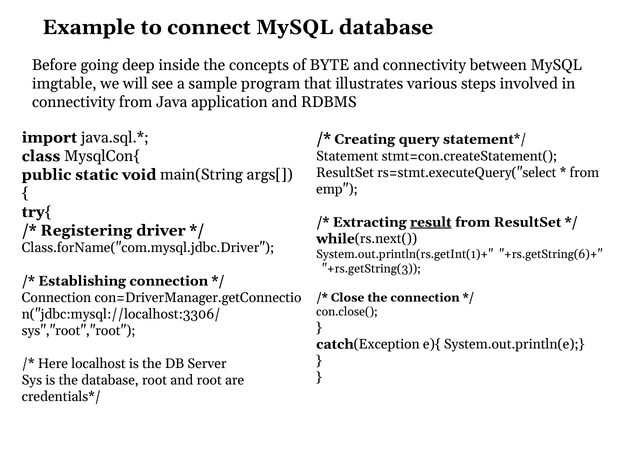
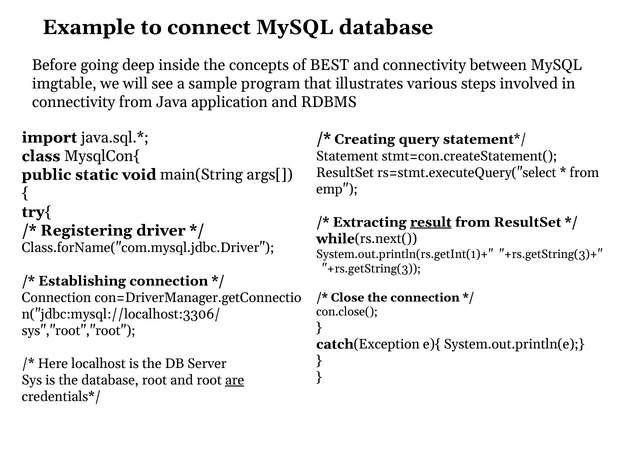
BYTE: BYTE -> BEST
+rs.getString(6)+: +rs.getString(6)+ -> +rs.getString(3)+
are underline: none -> present
